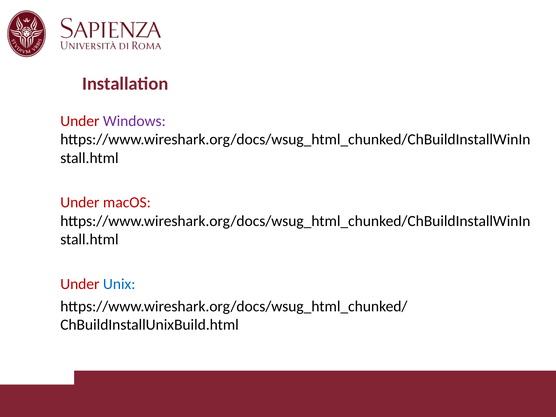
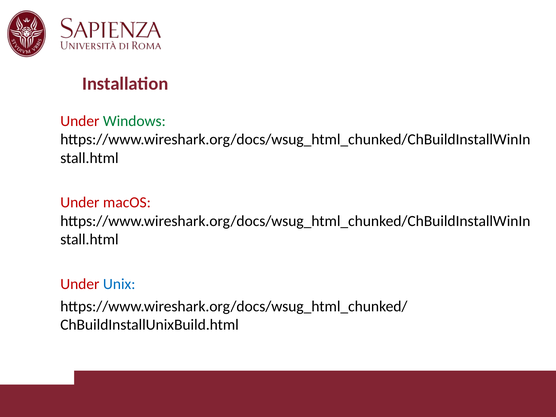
Windows colour: purple -> green
